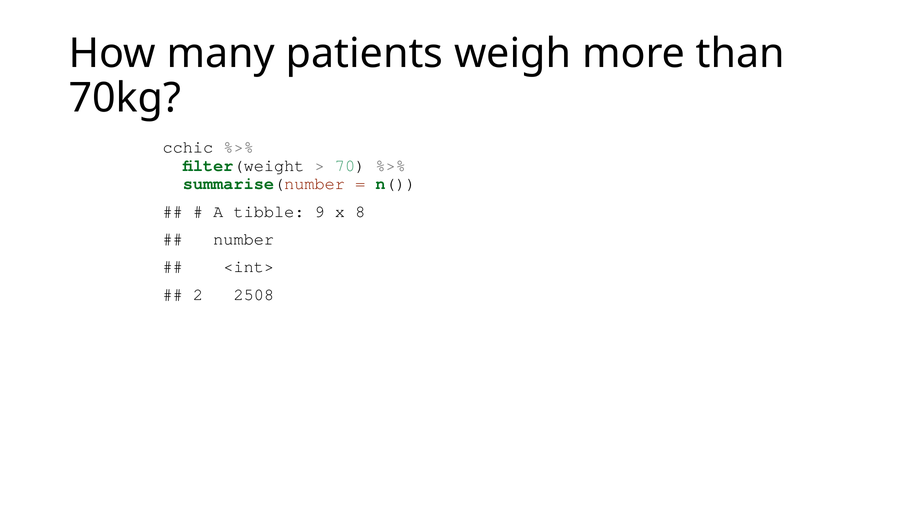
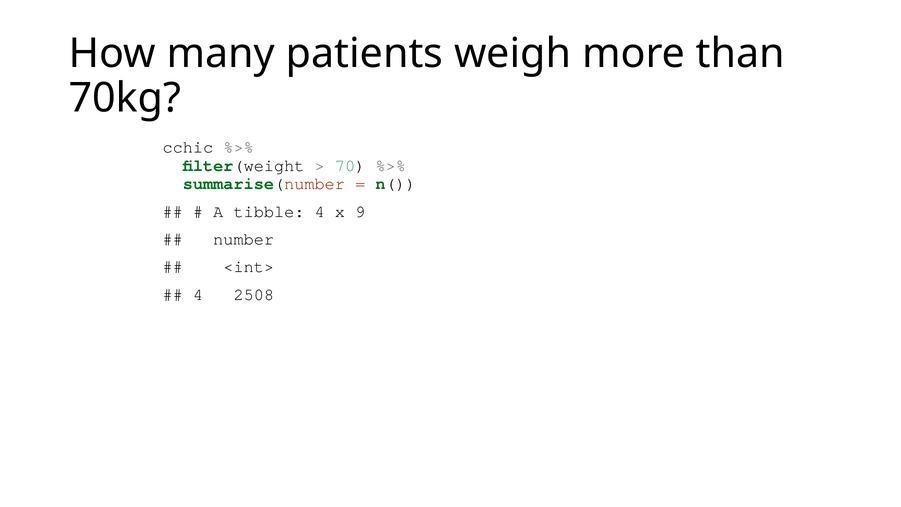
tibble 9: 9 -> 4
8: 8 -> 9
2 at (198, 294): 2 -> 4
